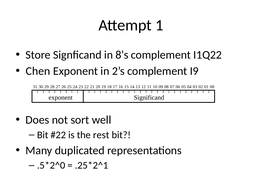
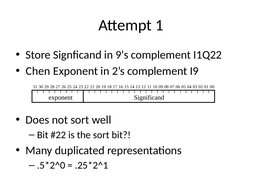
8’s: 8’s -> 9’s
the rest: rest -> sort
